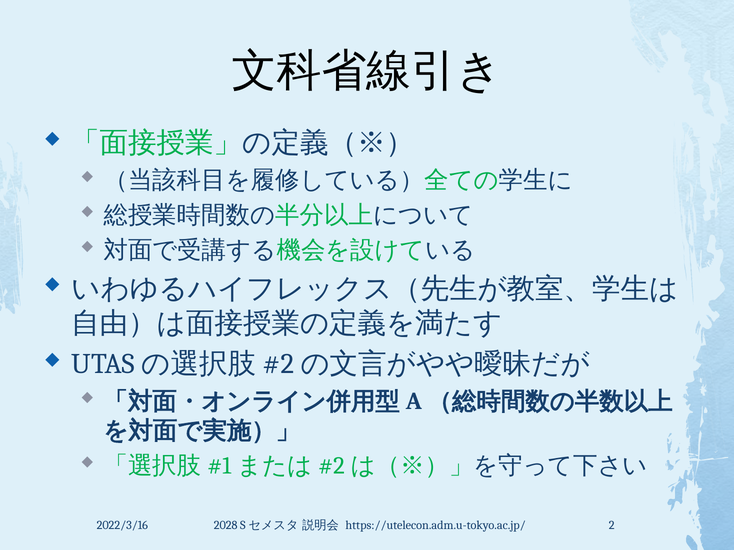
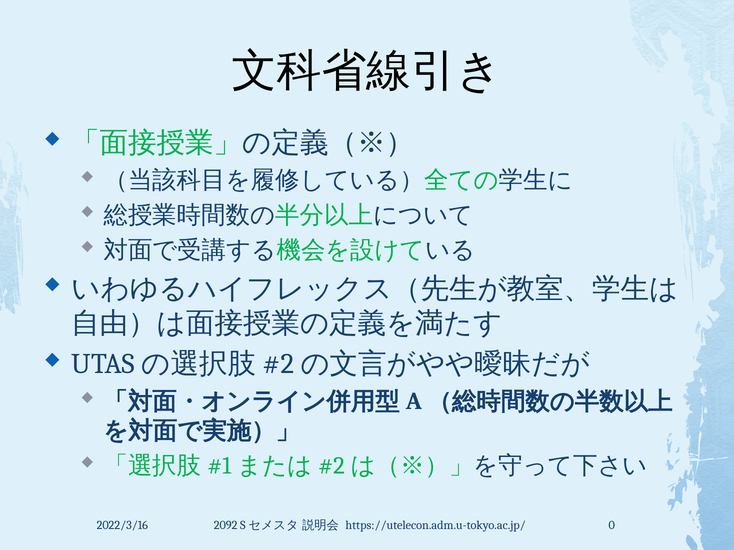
2028: 2028 -> 2092
2: 2 -> 0
